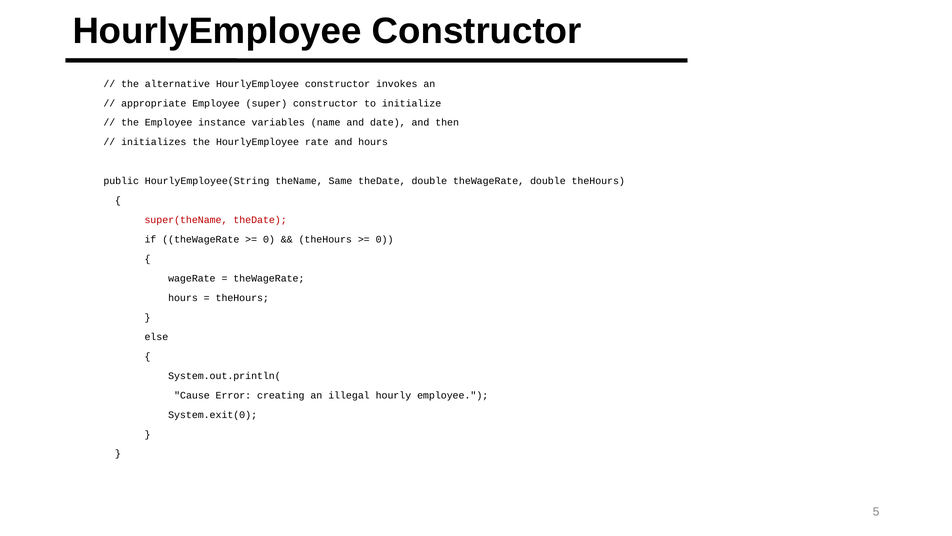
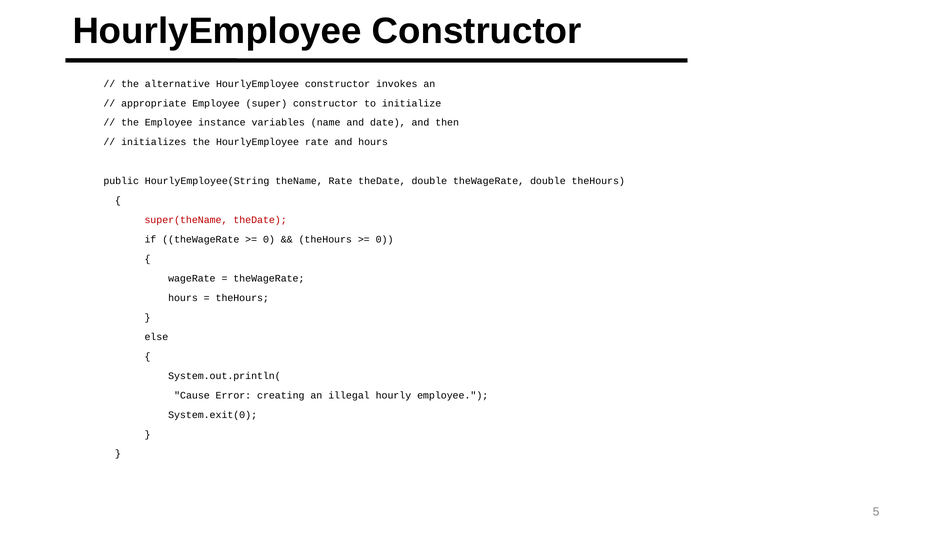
theName Same: Same -> Rate
